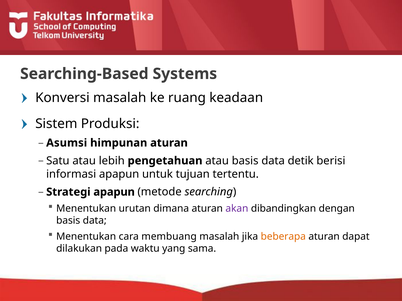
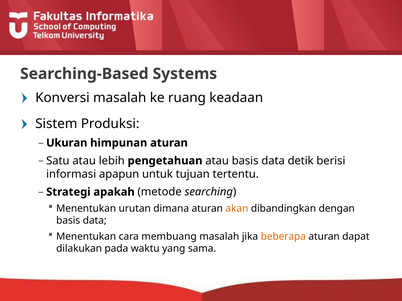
Asumsi: Asumsi -> Ukuran
Strategi apapun: apapun -> apakah
akan colour: purple -> orange
